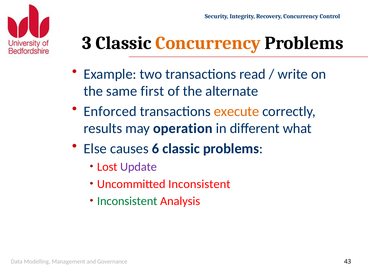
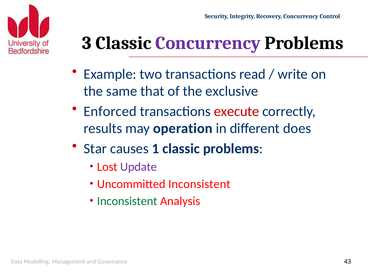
Concurrency at (208, 43) colour: orange -> purple
first: first -> that
alternate: alternate -> exclusive
execute colour: orange -> red
what: what -> does
Else: Else -> Star
6: 6 -> 1
